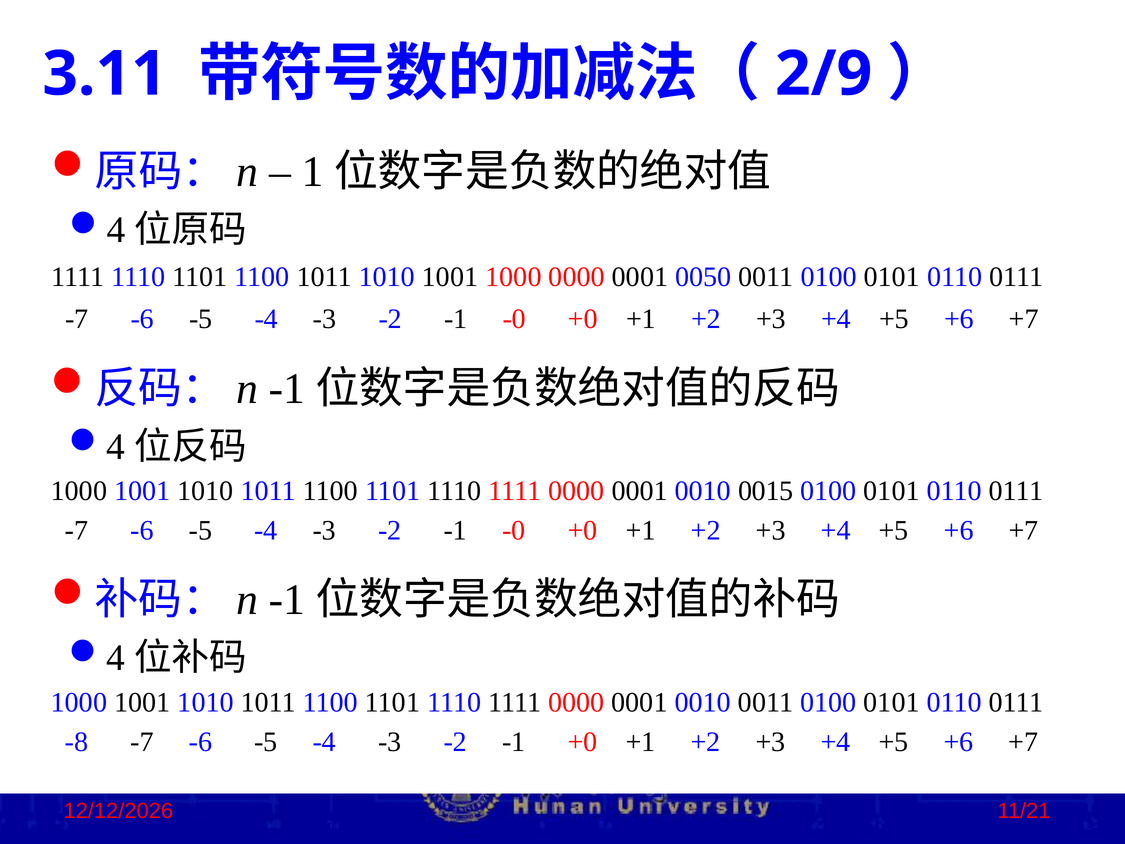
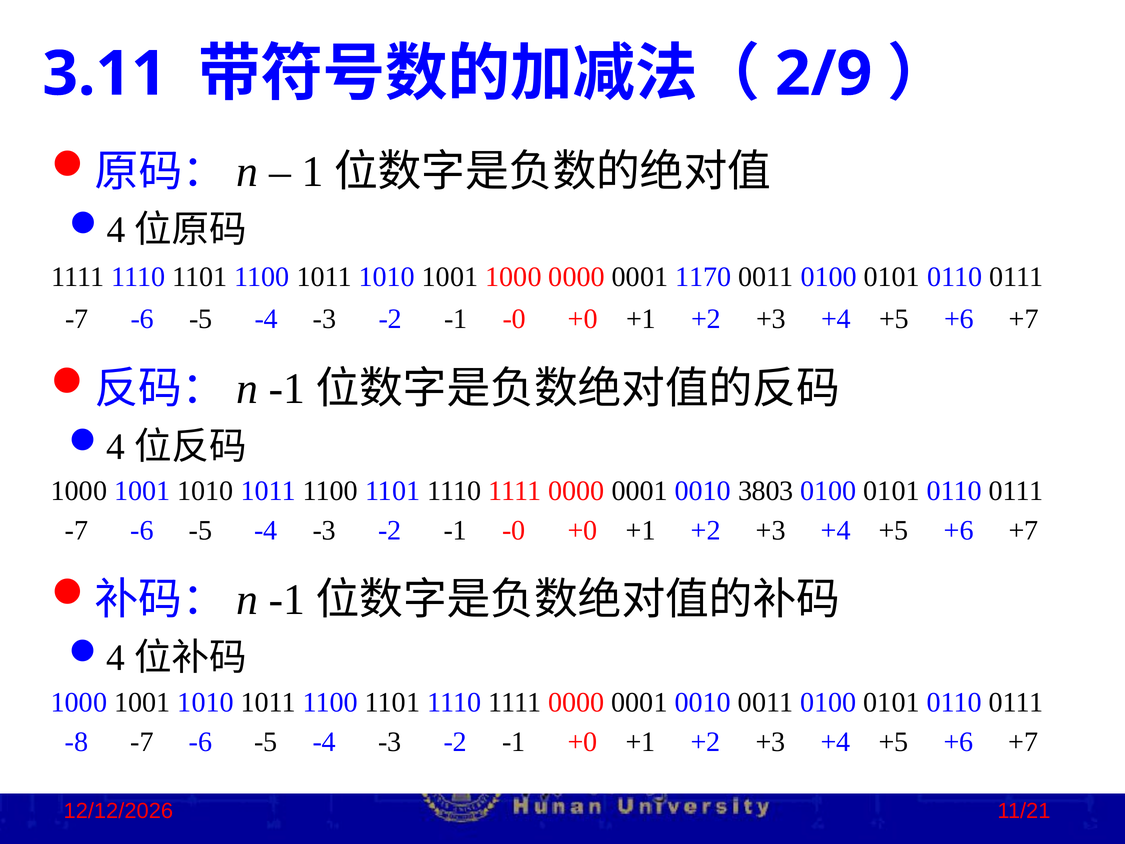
0050: 0050 -> 1170
0015: 0015 -> 3803
